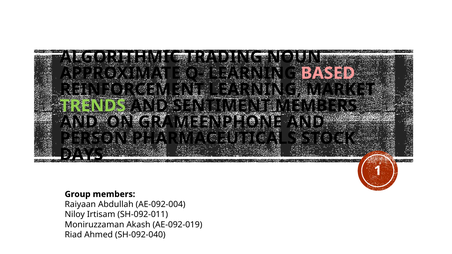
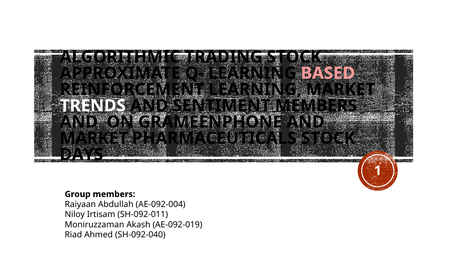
TRADING NOUN: NOUN -> STOCK
TRENDS colour: light green -> white
PERSON at (94, 138): PERSON -> MARKET
